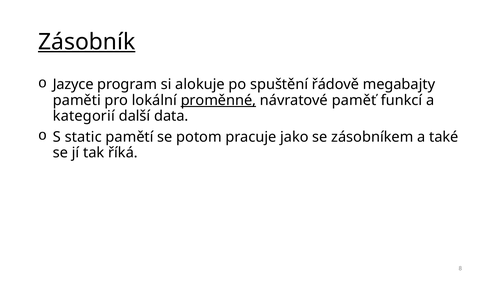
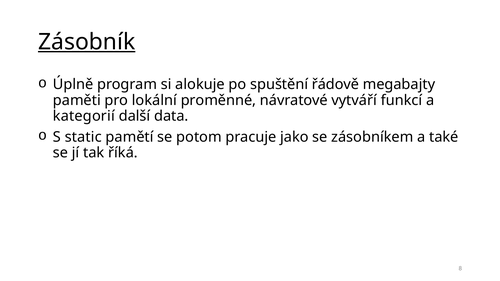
Jazyce: Jazyce -> Úplně
proměnné underline: present -> none
paměť: paměť -> vytváří
